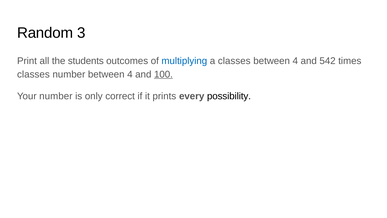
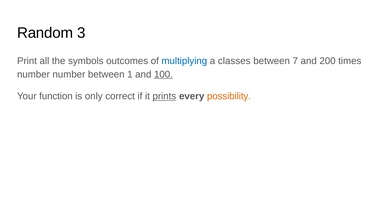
students: students -> symbols
4 at (295, 61): 4 -> 7
542: 542 -> 200
classes at (33, 74): classes -> number
number between 4: 4 -> 1
Your number: number -> function
prints underline: none -> present
possibility colour: black -> orange
